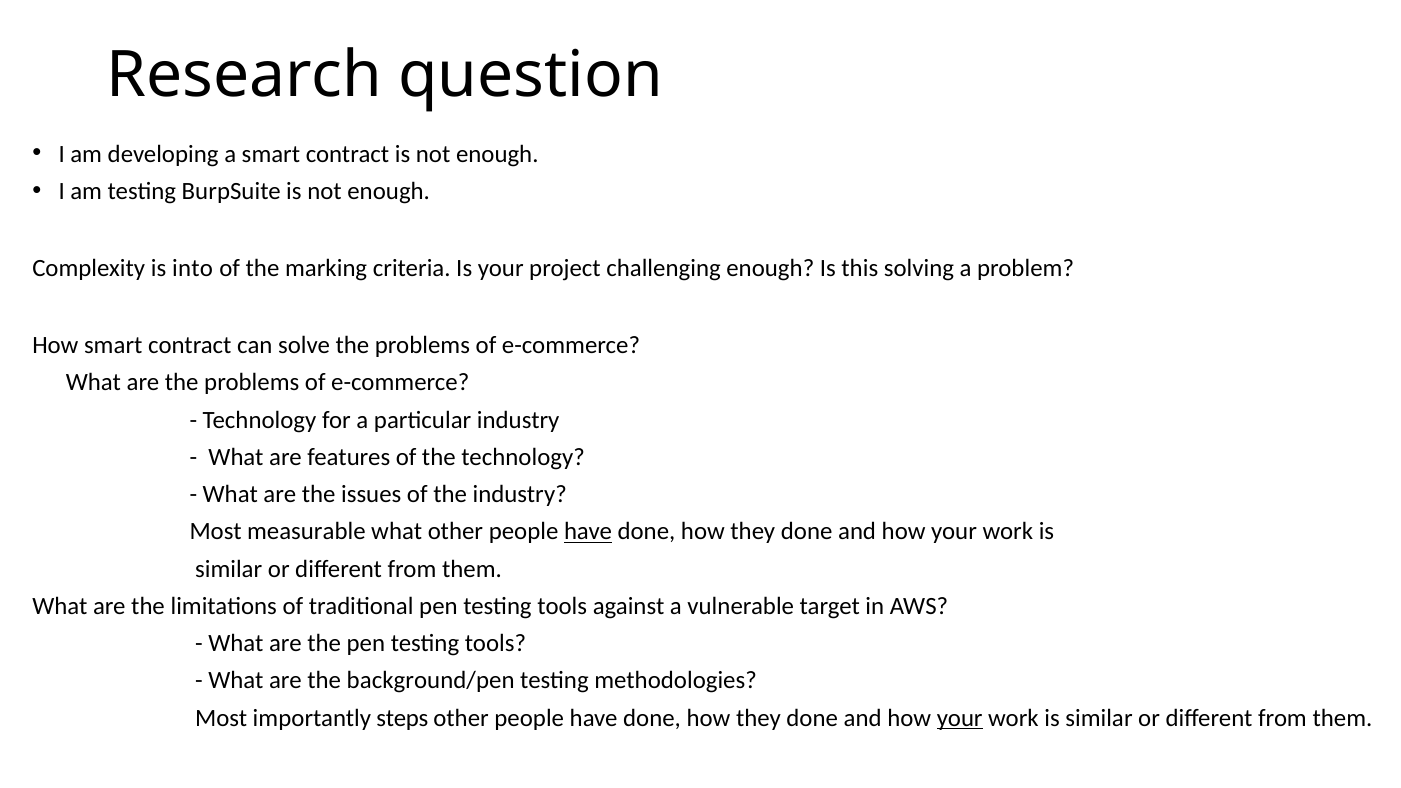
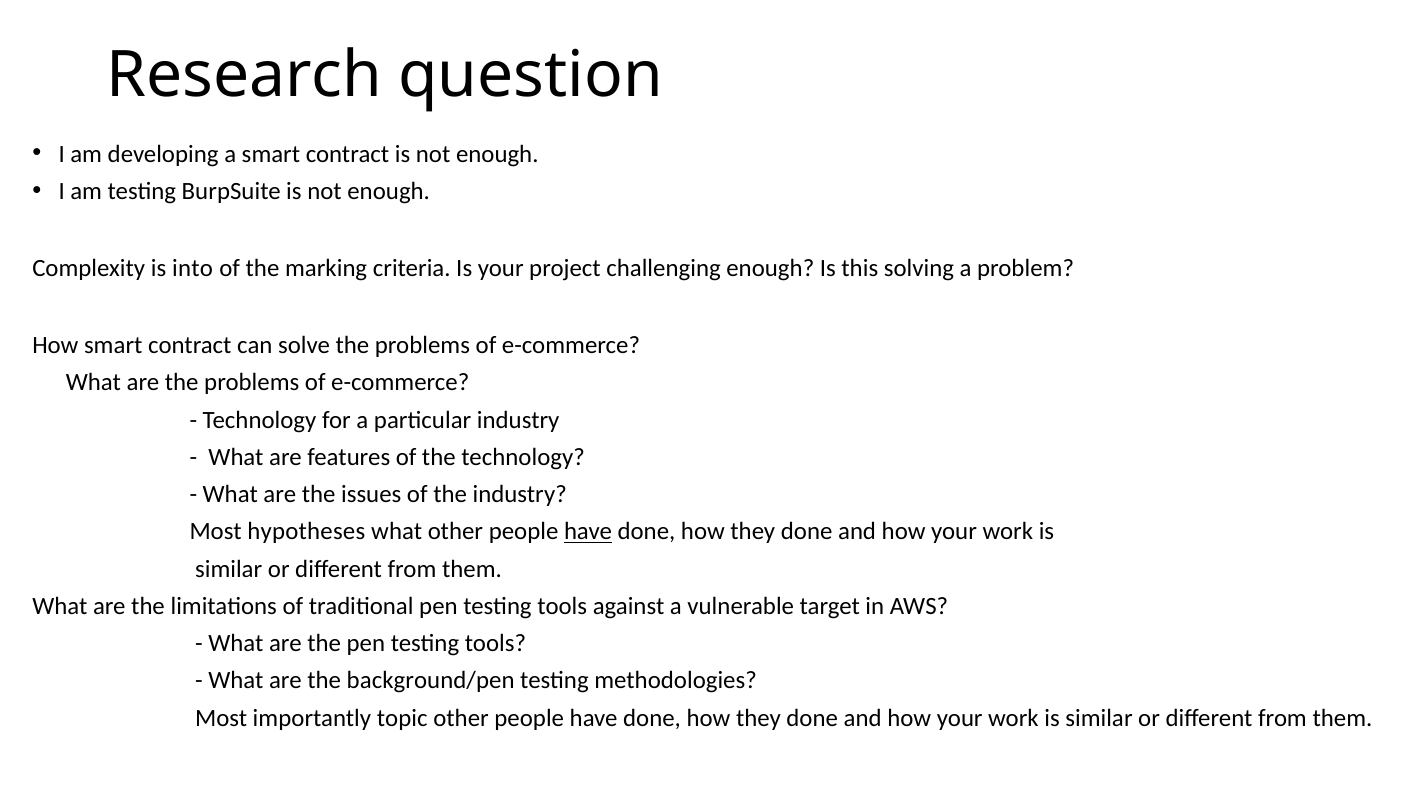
measurable: measurable -> hypotheses
steps: steps -> topic
your at (960, 718) underline: present -> none
